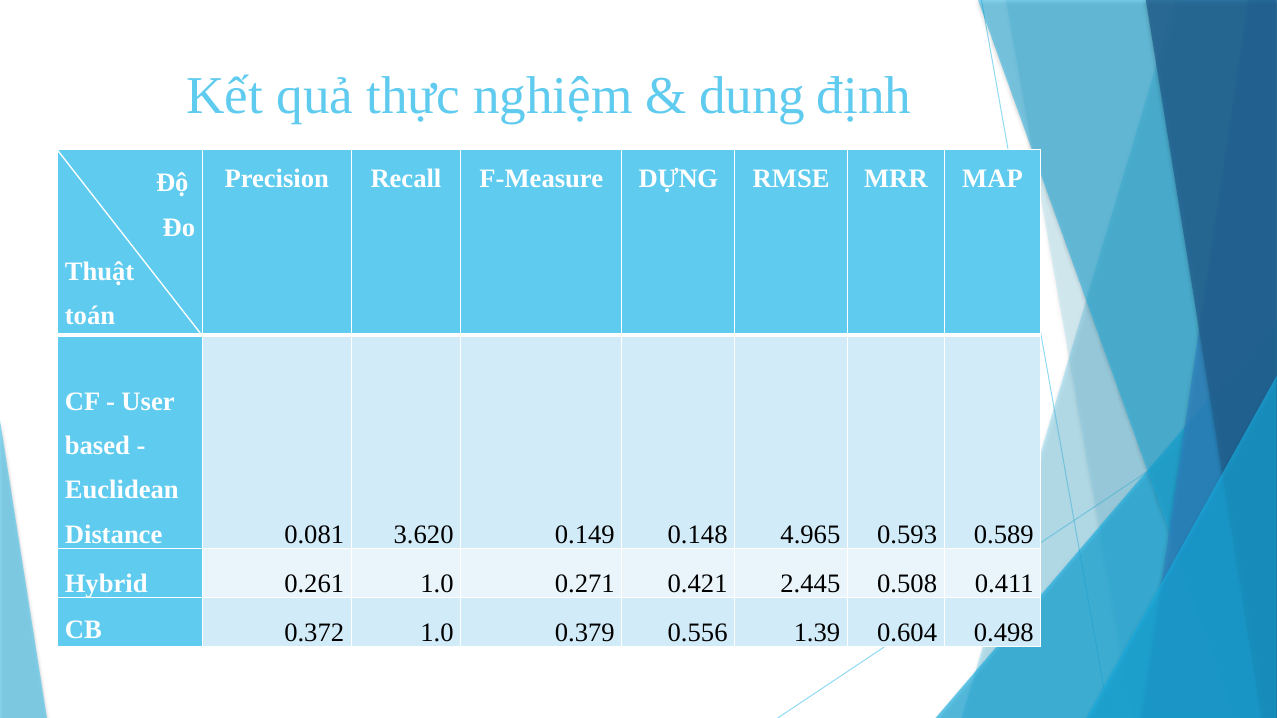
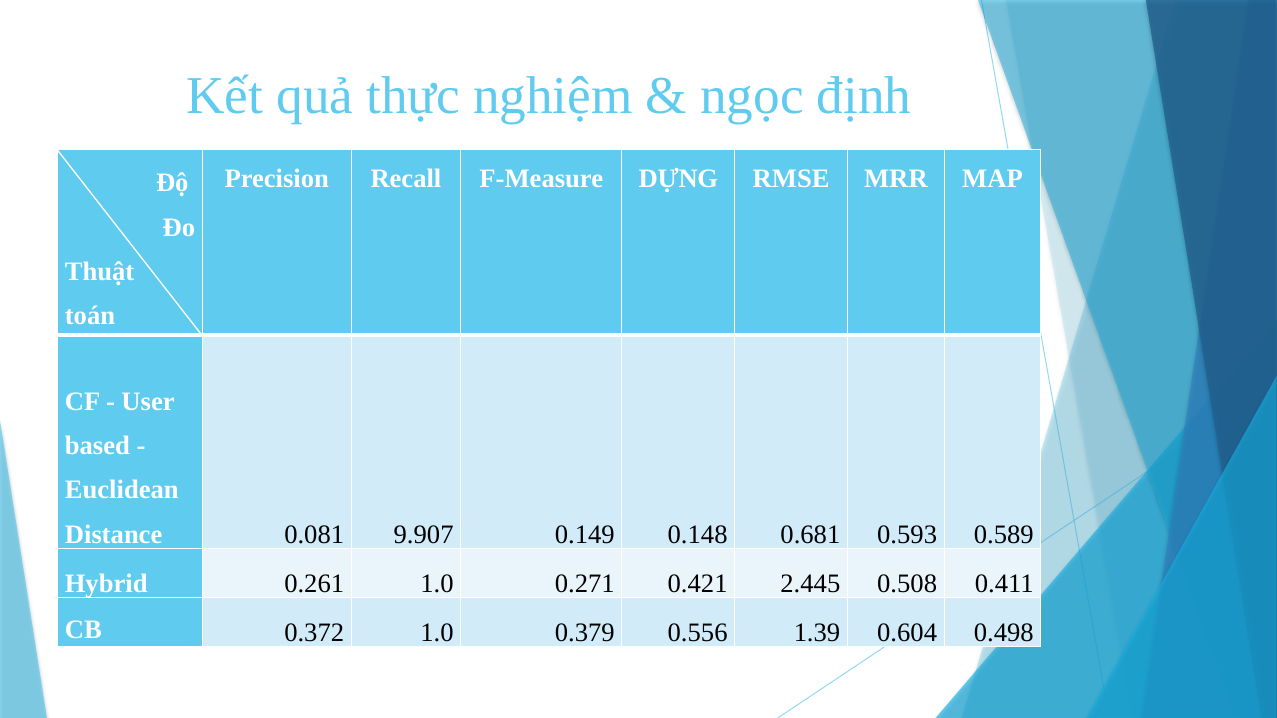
dung: dung -> ngọc
3.620: 3.620 -> 9.907
4.965: 4.965 -> 0.681
